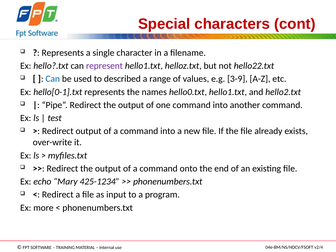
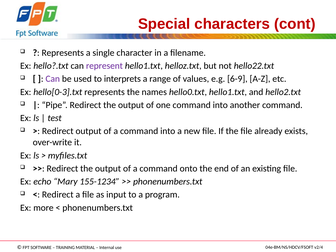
Can at (53, 79) colour: blue -> purple
described: described -> interprets
3-9: 3-9 -> 6-9
hello[0-1].txt: hello[0-1].txt -> hello[0-3].txt
425-1234: 425-1234 -> 155-1234
